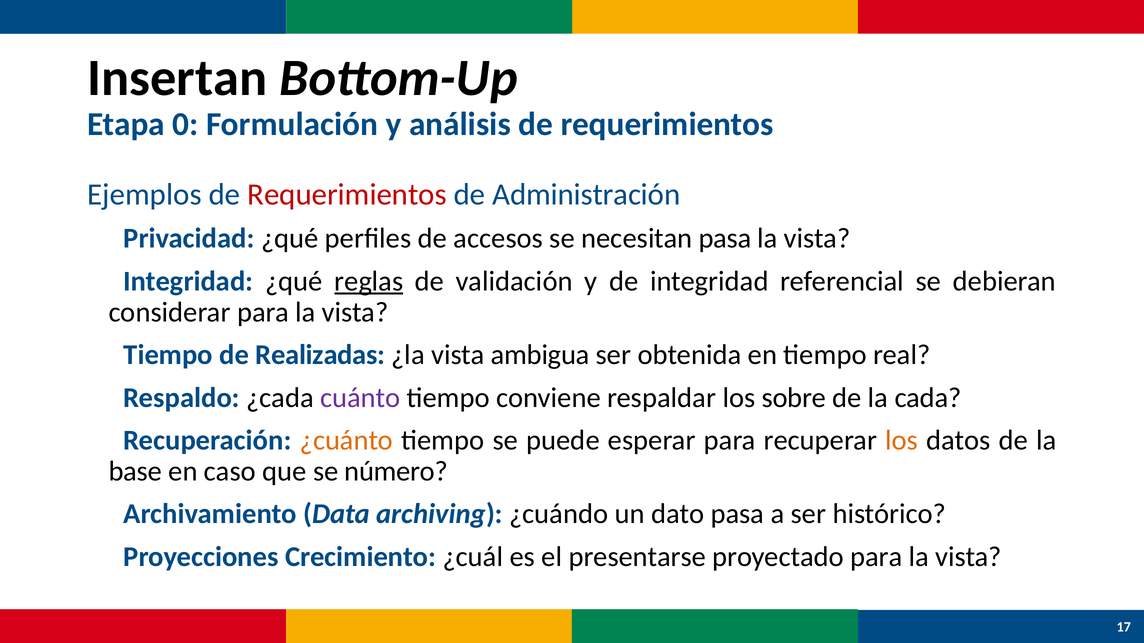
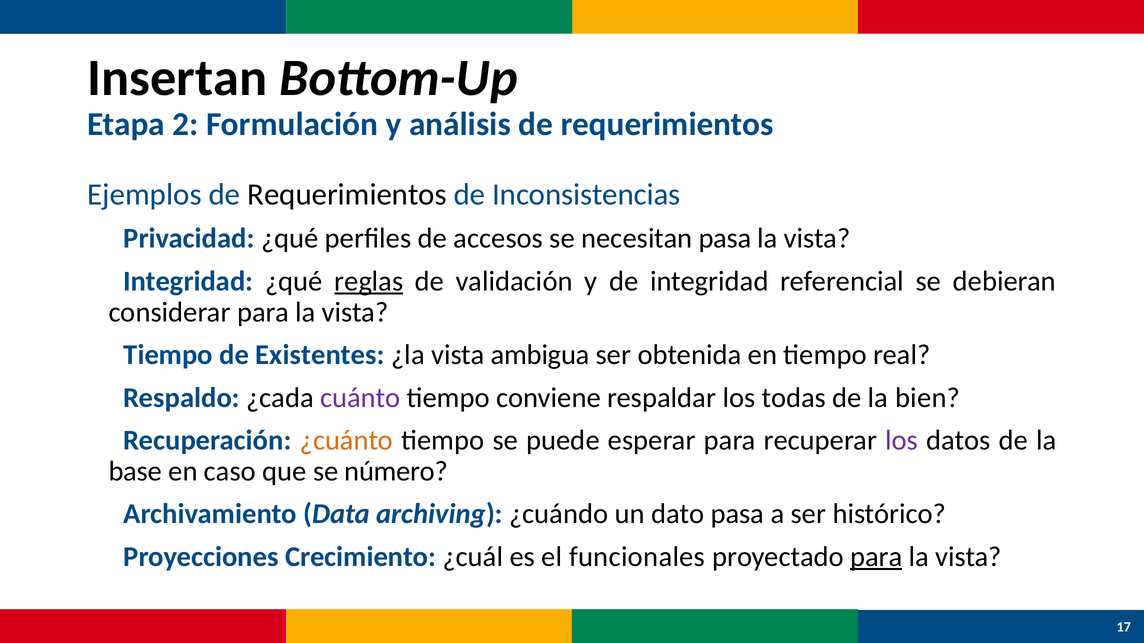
0: 0 -> 2
Requerimientos at (347, 195) colour: red -> black
Administración: Administración -> Inconsistencias
Realizadas: Realizadas -> Existentes
sobre: sobre -> todas
cada: cada -> bien
los at (902, 441) colour: orange -> purple
presentarse: presentarse -> funcionales
para at (876, 557) underline: none -> present
